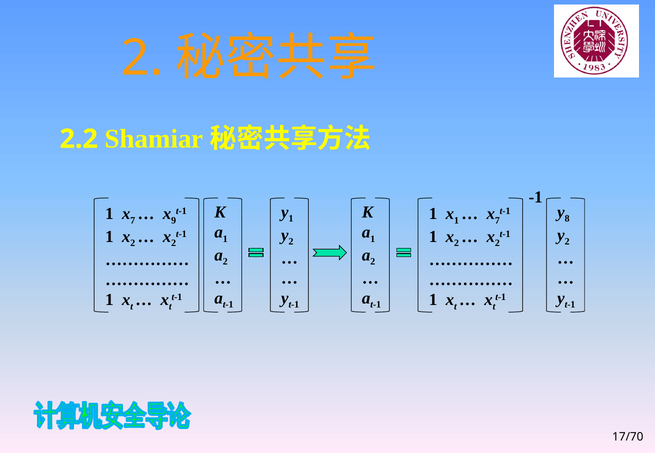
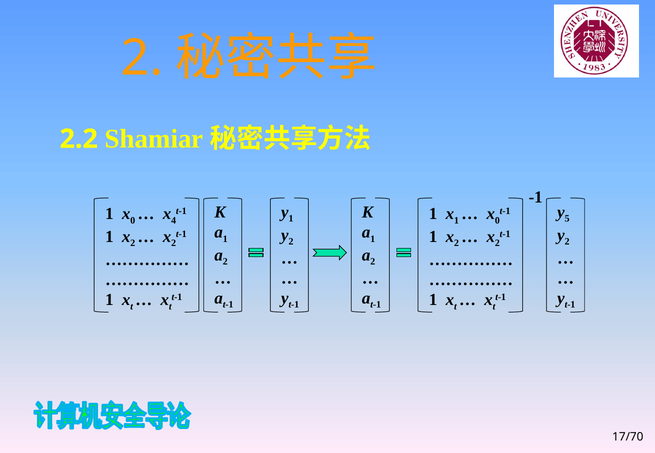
8: 8 -> 5
7 at (133, 221): 7 -> 0
9: 9 -> 4
7 at (497, 221): 7 -> 0
